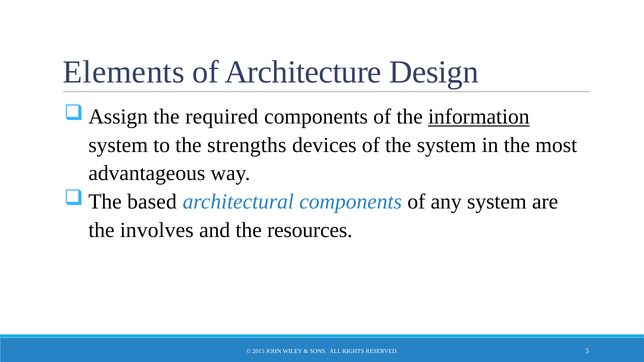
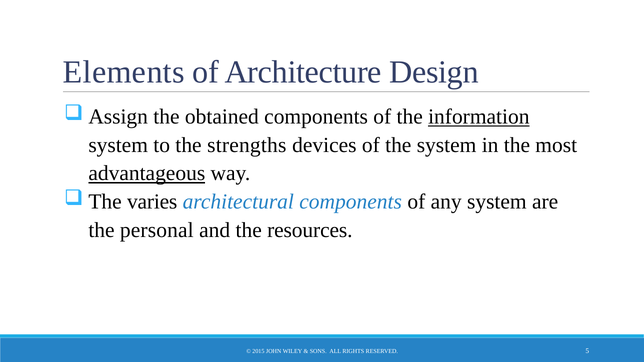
required: required -> obtained
advantageous underline: none -> present
based: based -> varies
involves: involves -> personal
